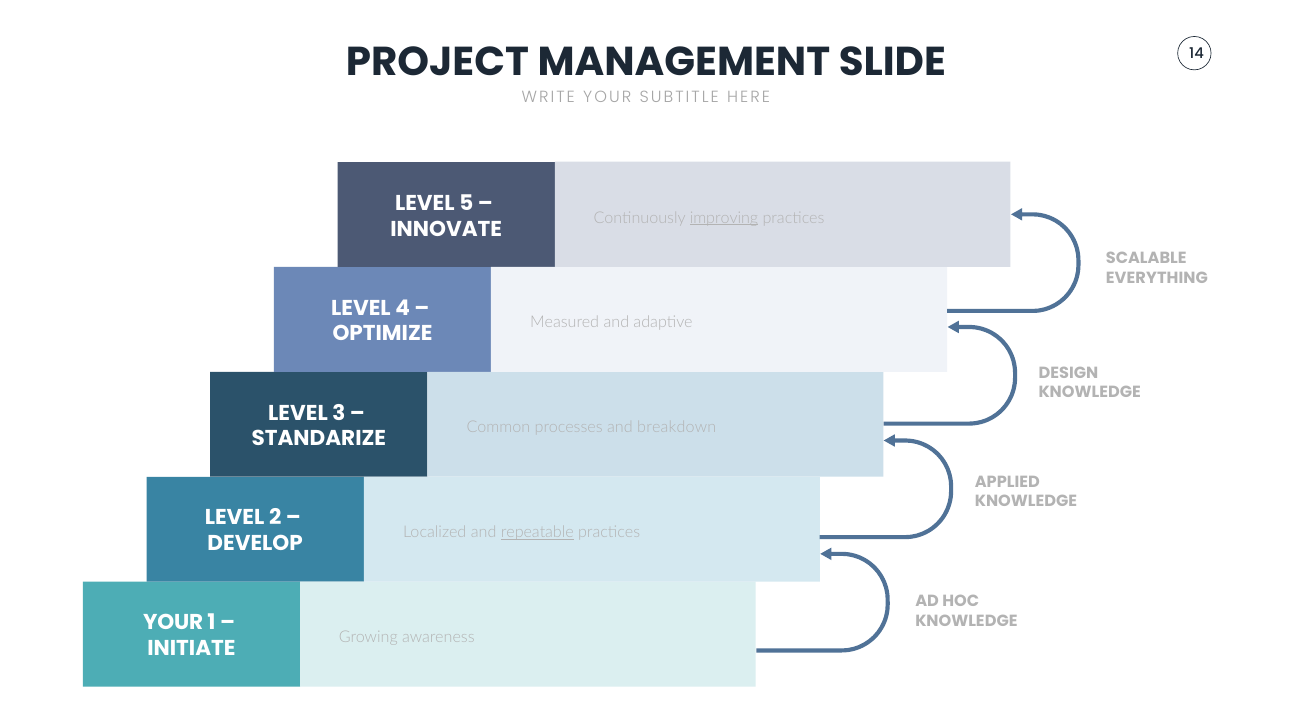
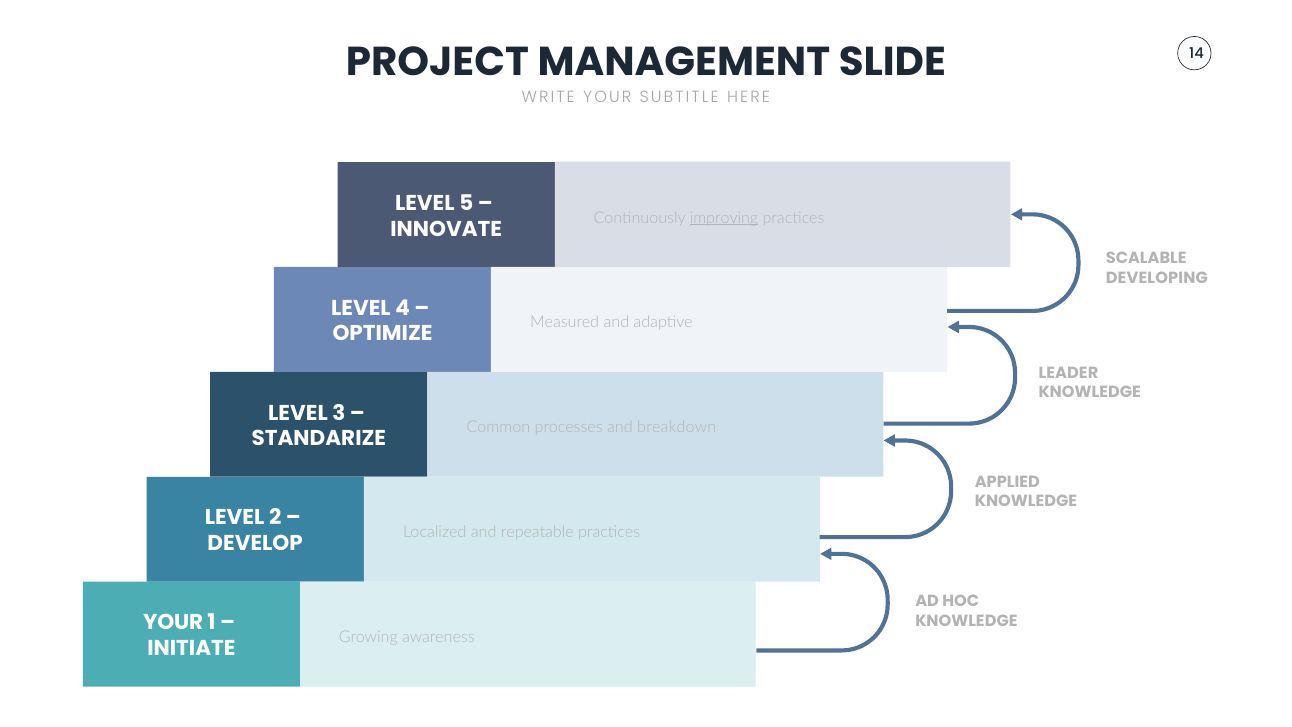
EVERYTHING: EVERYTHING -> DEVELOPING
DESIGN: DESIGN -> LEADER
repeatable underline: present -> none
